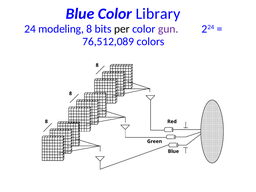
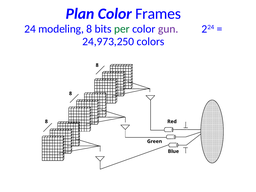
Blue at (80, 14): Blue -> Plan
Library: Library -> Frames
per colour: black -> green
76,512,089: 76,512,089 -> 24,973,250
